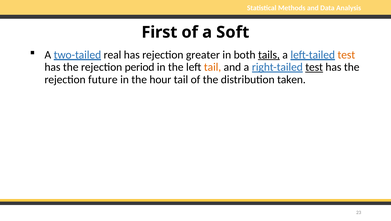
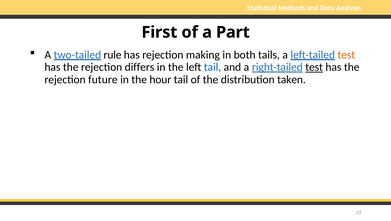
Soft: Soft -> Part
real: real -> rule
greater: greater -> making
tails underline: present -> none
period: period -> differs
tail at (213, 67) colour: orange -> blue
